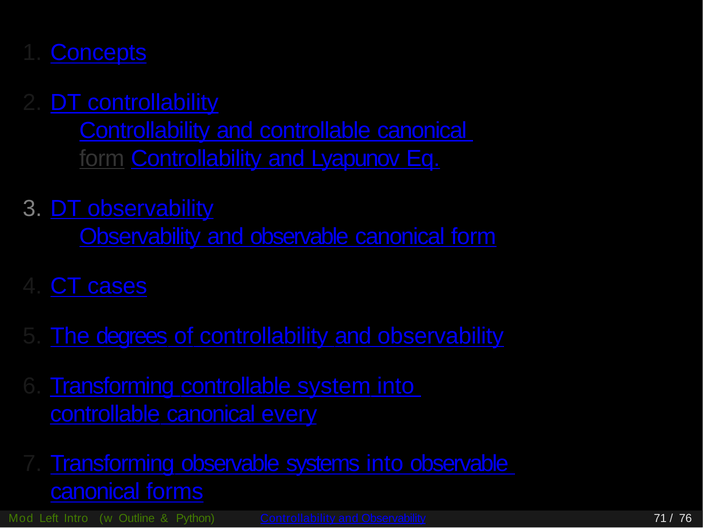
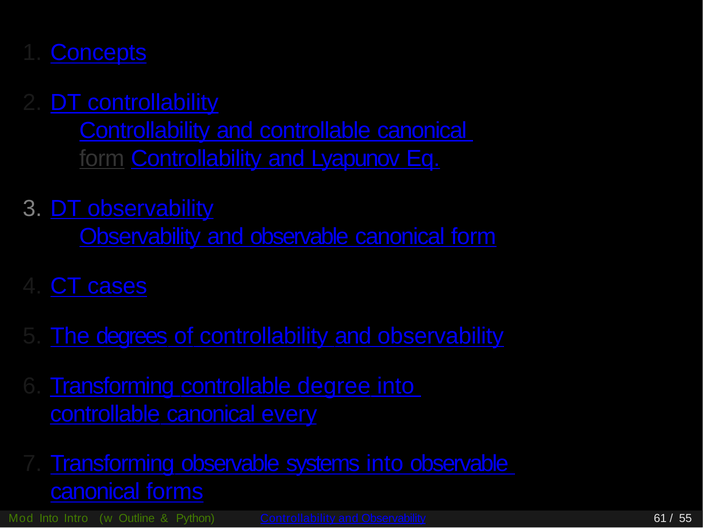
system: system -> degree
Mod Left: Left -> Into
71: 71 -> 61
76: 76 -> 55
